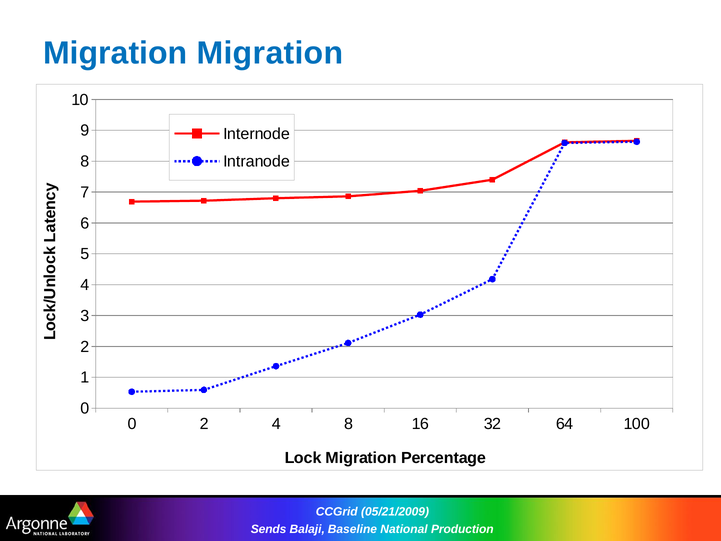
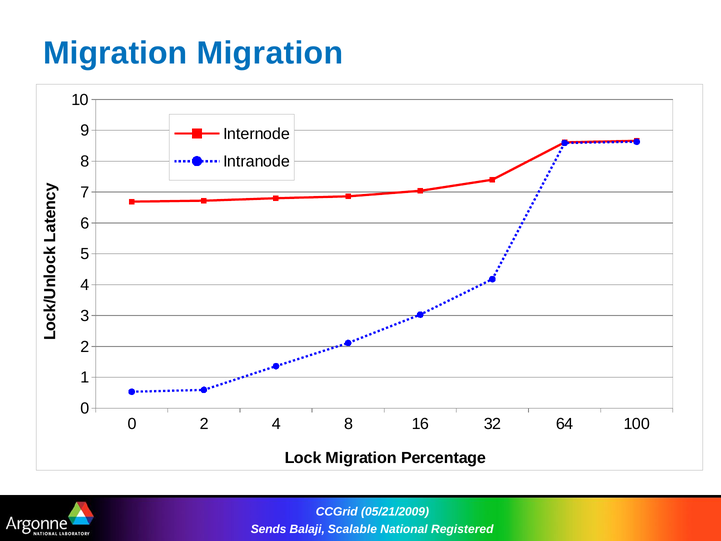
Baseline: Baseline -> Scalable
Production: Production -> Registered
